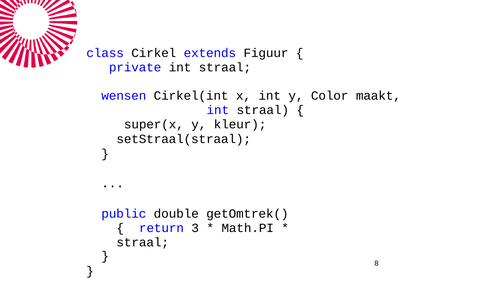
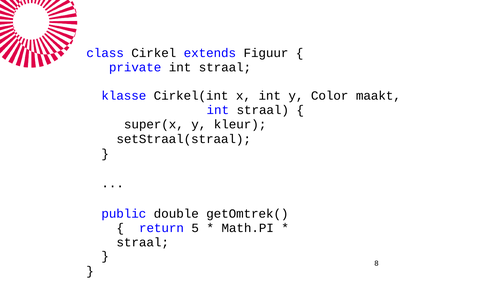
wensen: wensen -> klasse
3: 3 -> 5
